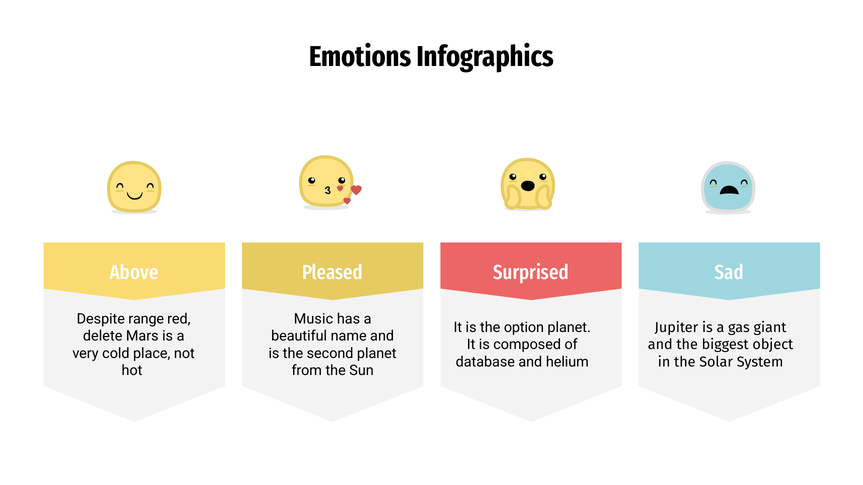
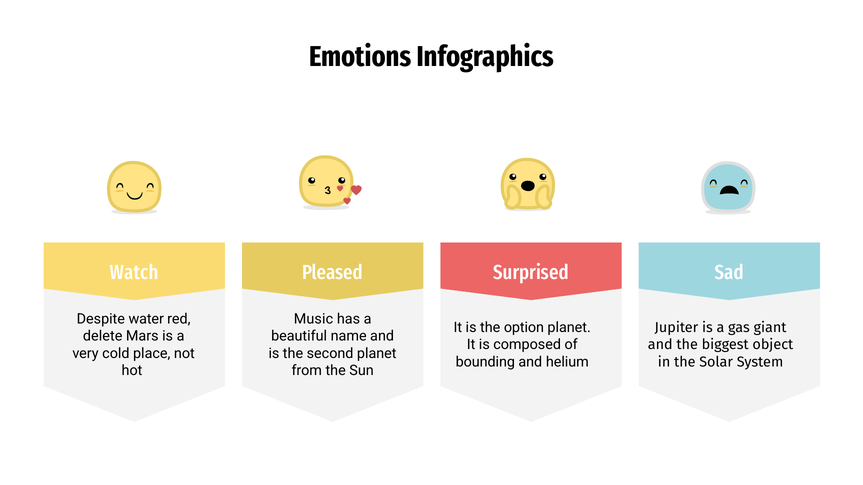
Above: Above -> Watch
range: range -> water
database: database -> bounding
